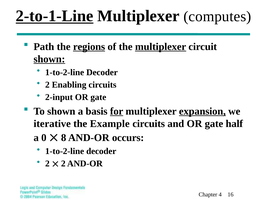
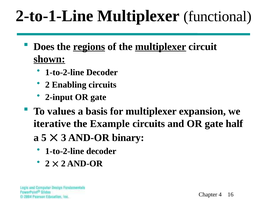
2-to-1-Line underline: present -> none
computes: computes -> functional
Path: Path -> Does
To shown: shown -> values
for underline: present -> none
expansion underline: present -> none
0: 0 -> 5
8: 8 -> 3
occurs: occurs -> binary
